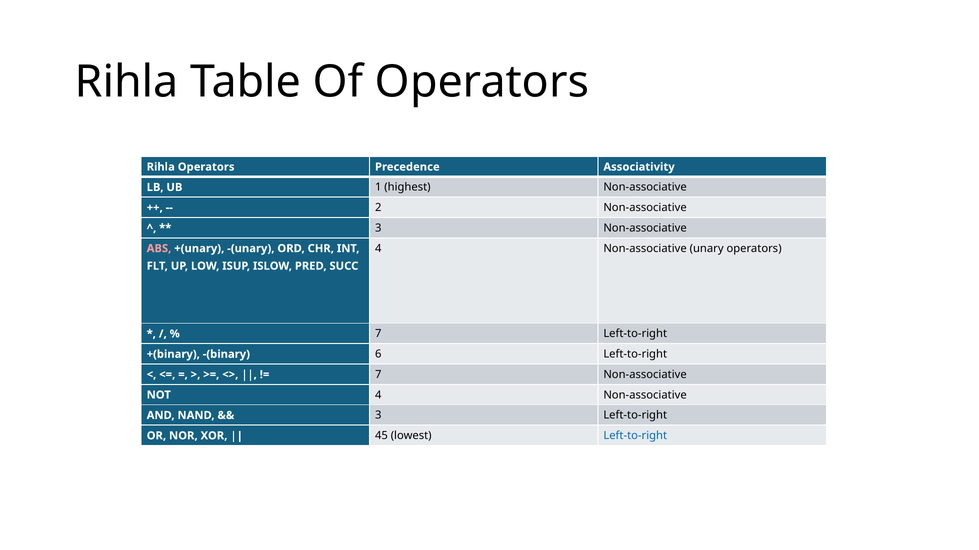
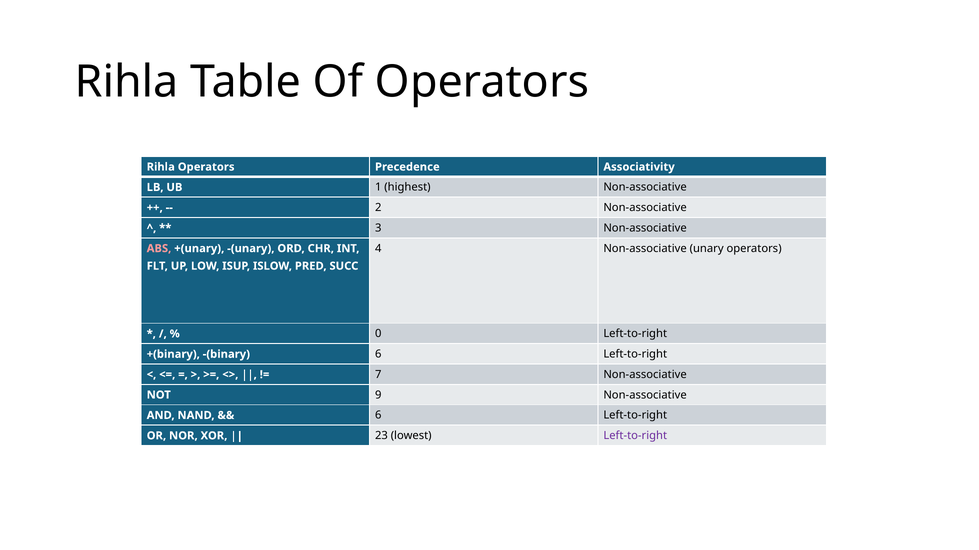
7 at (378, 334): 7 -> 0
NOT 4: 4 -> 9
3 at (378, 416): 3 -> 6
45: 45 -> 23
Left-to-right at (635, 436) colour: blue -> purple
